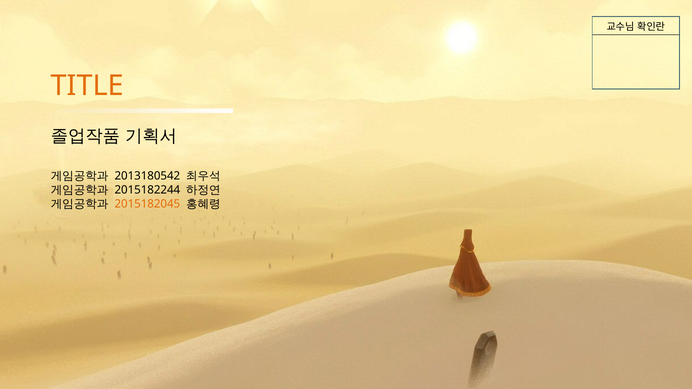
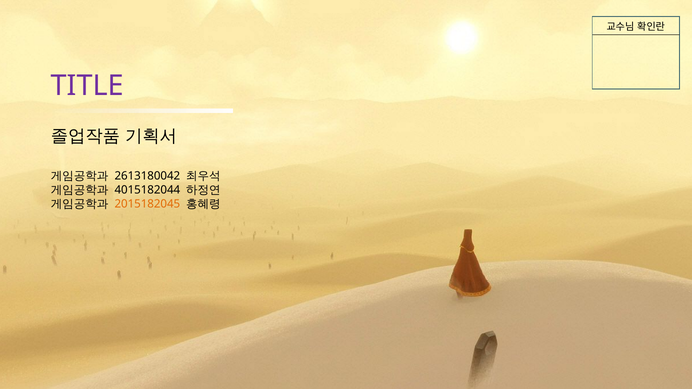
TITLE colour: orange -> purple
2013180542: 2013180542 -> 2613180042
2015182244: 2015182244 -> 4015182044
